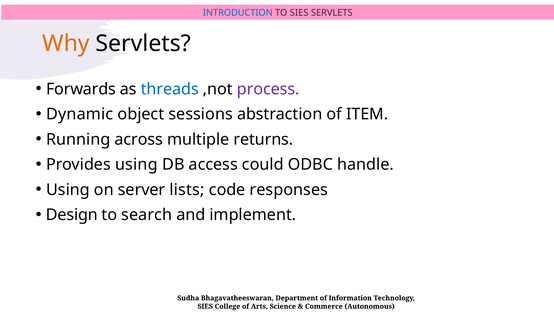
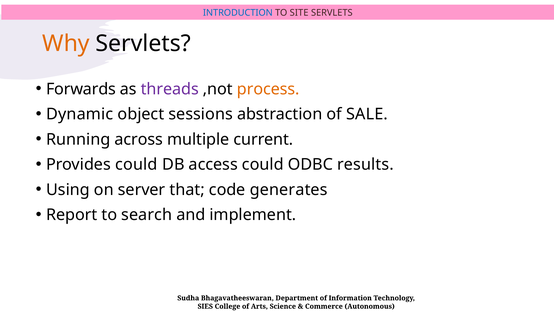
TO SIES: SIES -> SITE
threads colour: blue -> purple
process colour: purple -> orange
ITEM: ITEM -> SALE
returns: returns -> current
Provides using: using -> could
handle: handle -> results
lists: lists -> that
responses: responses -> generates
Design: Design -> Report
